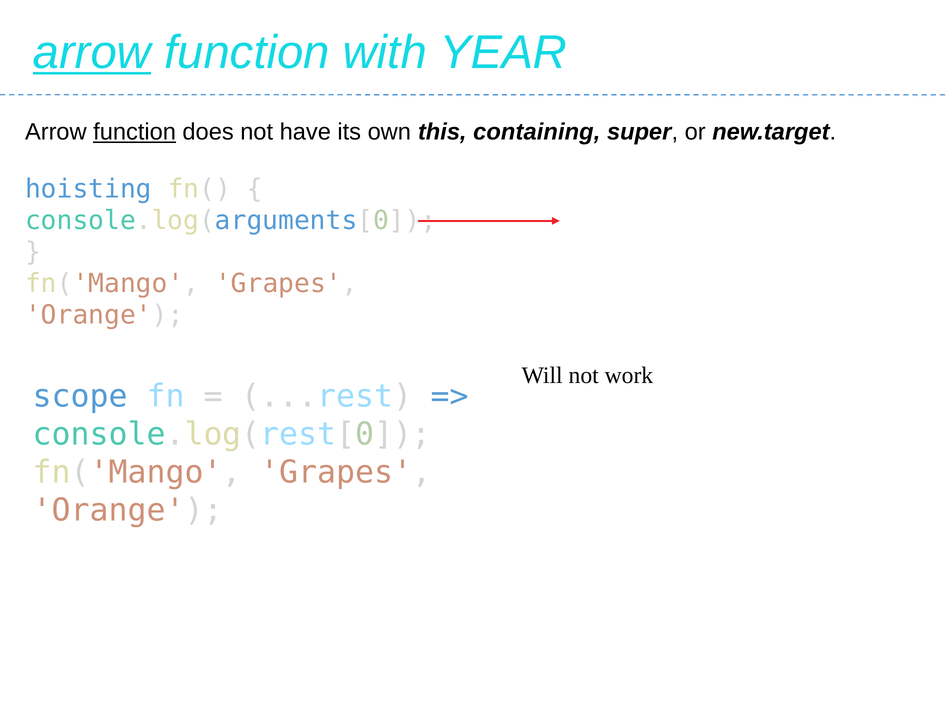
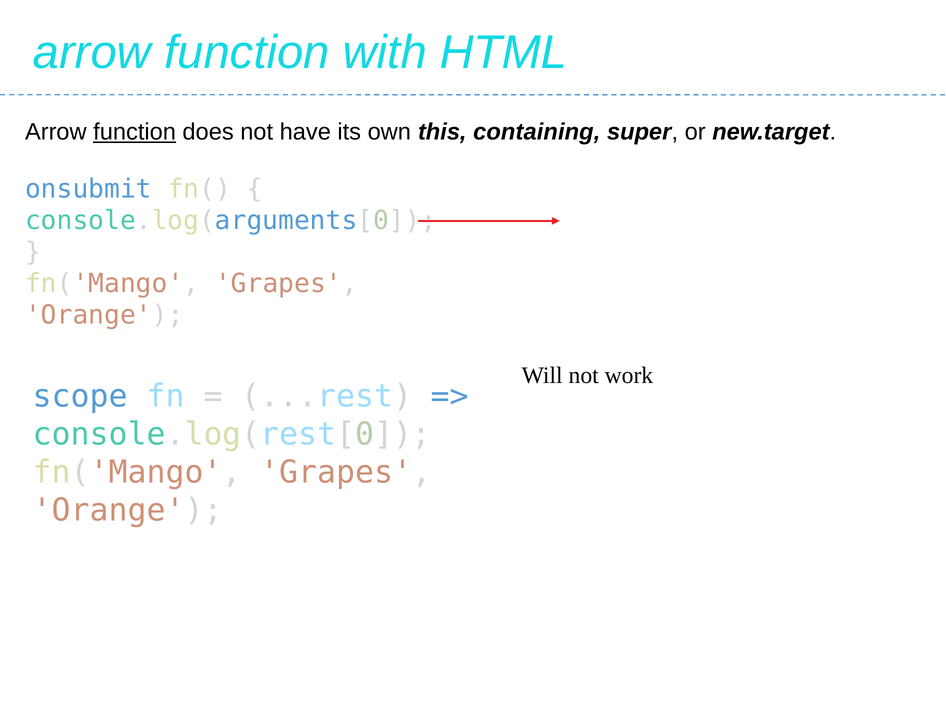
arrow at (92, 53) underline: present -> none
YEAR: YEAR -> HTML
hoisting: hoisting -> onsubmit
